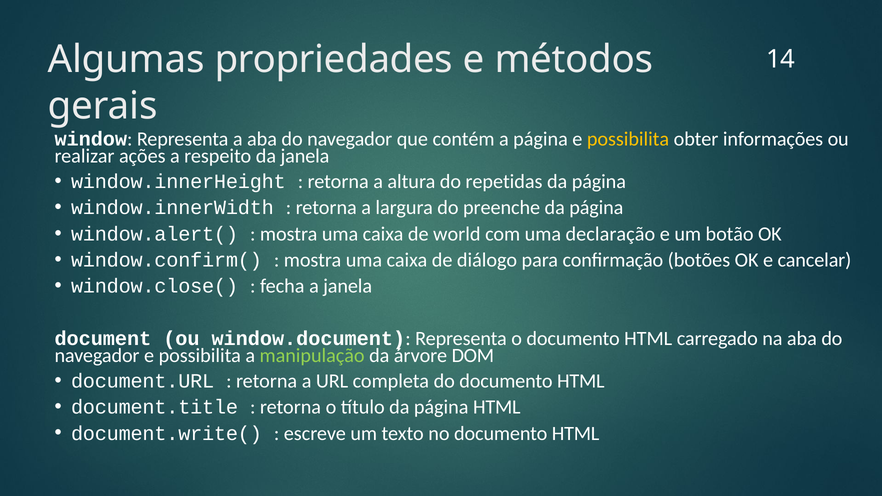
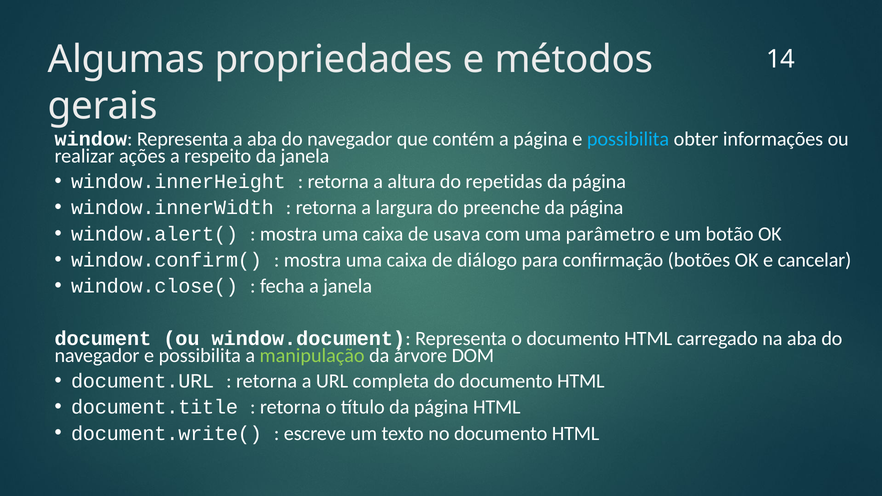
possibilita at (628, 139) colour: yellow -> light blue
world: world -> usava
declaração: declaração -> parâmetro
